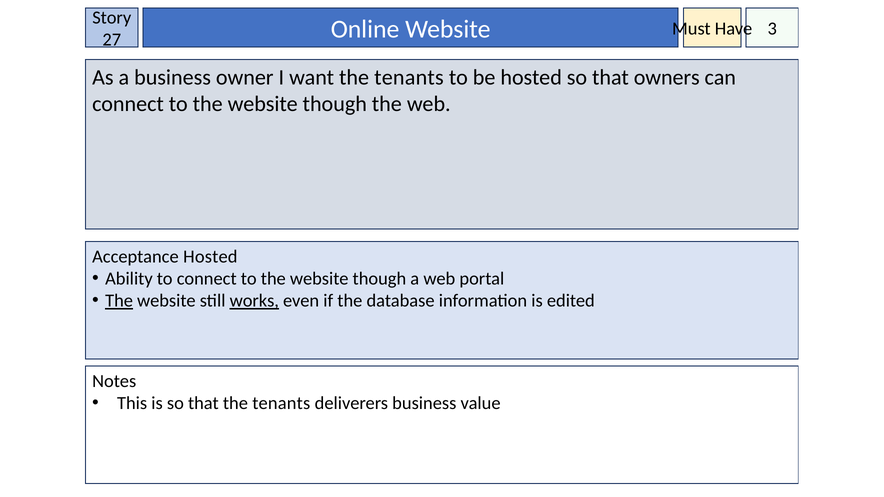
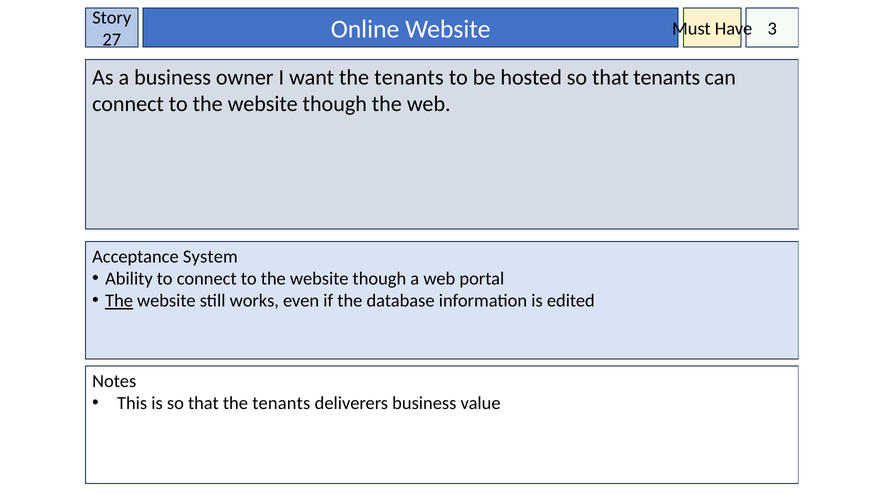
that owners: owners -> tenants
Acceptance Hosted: Hosted -> System
works underline: present -> none
